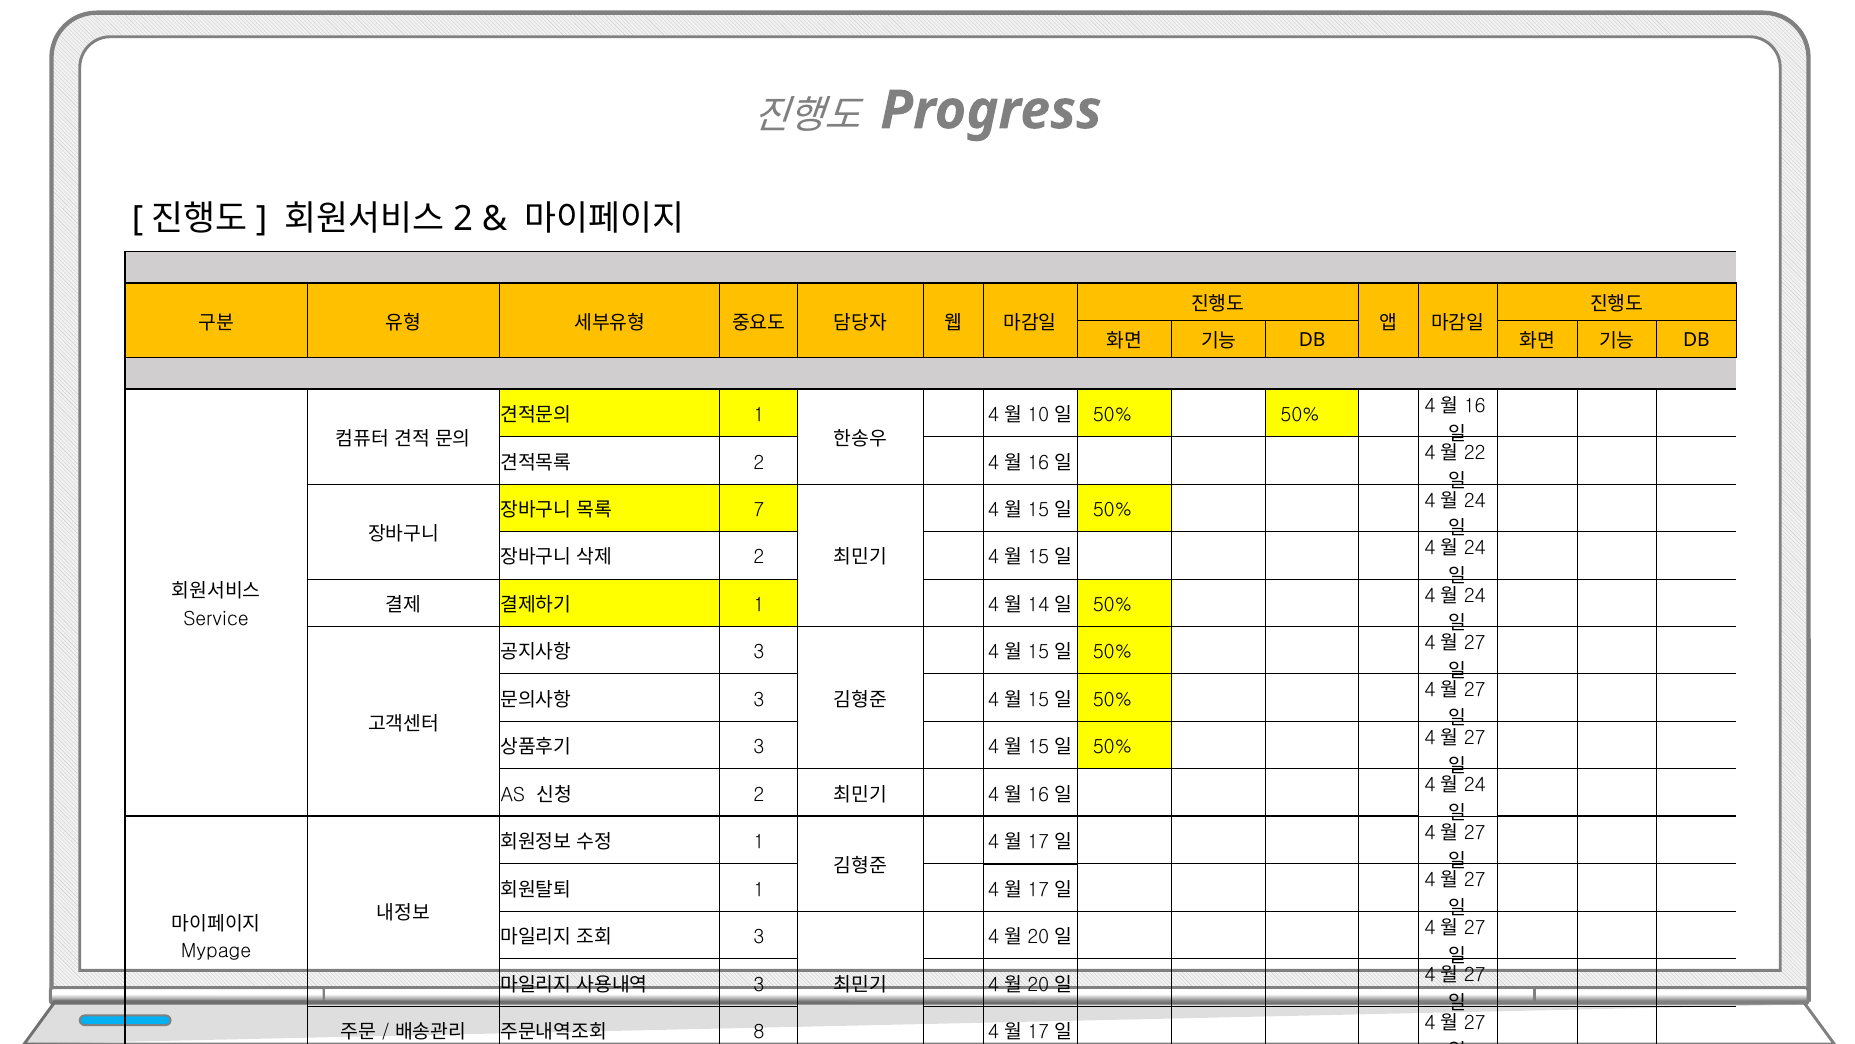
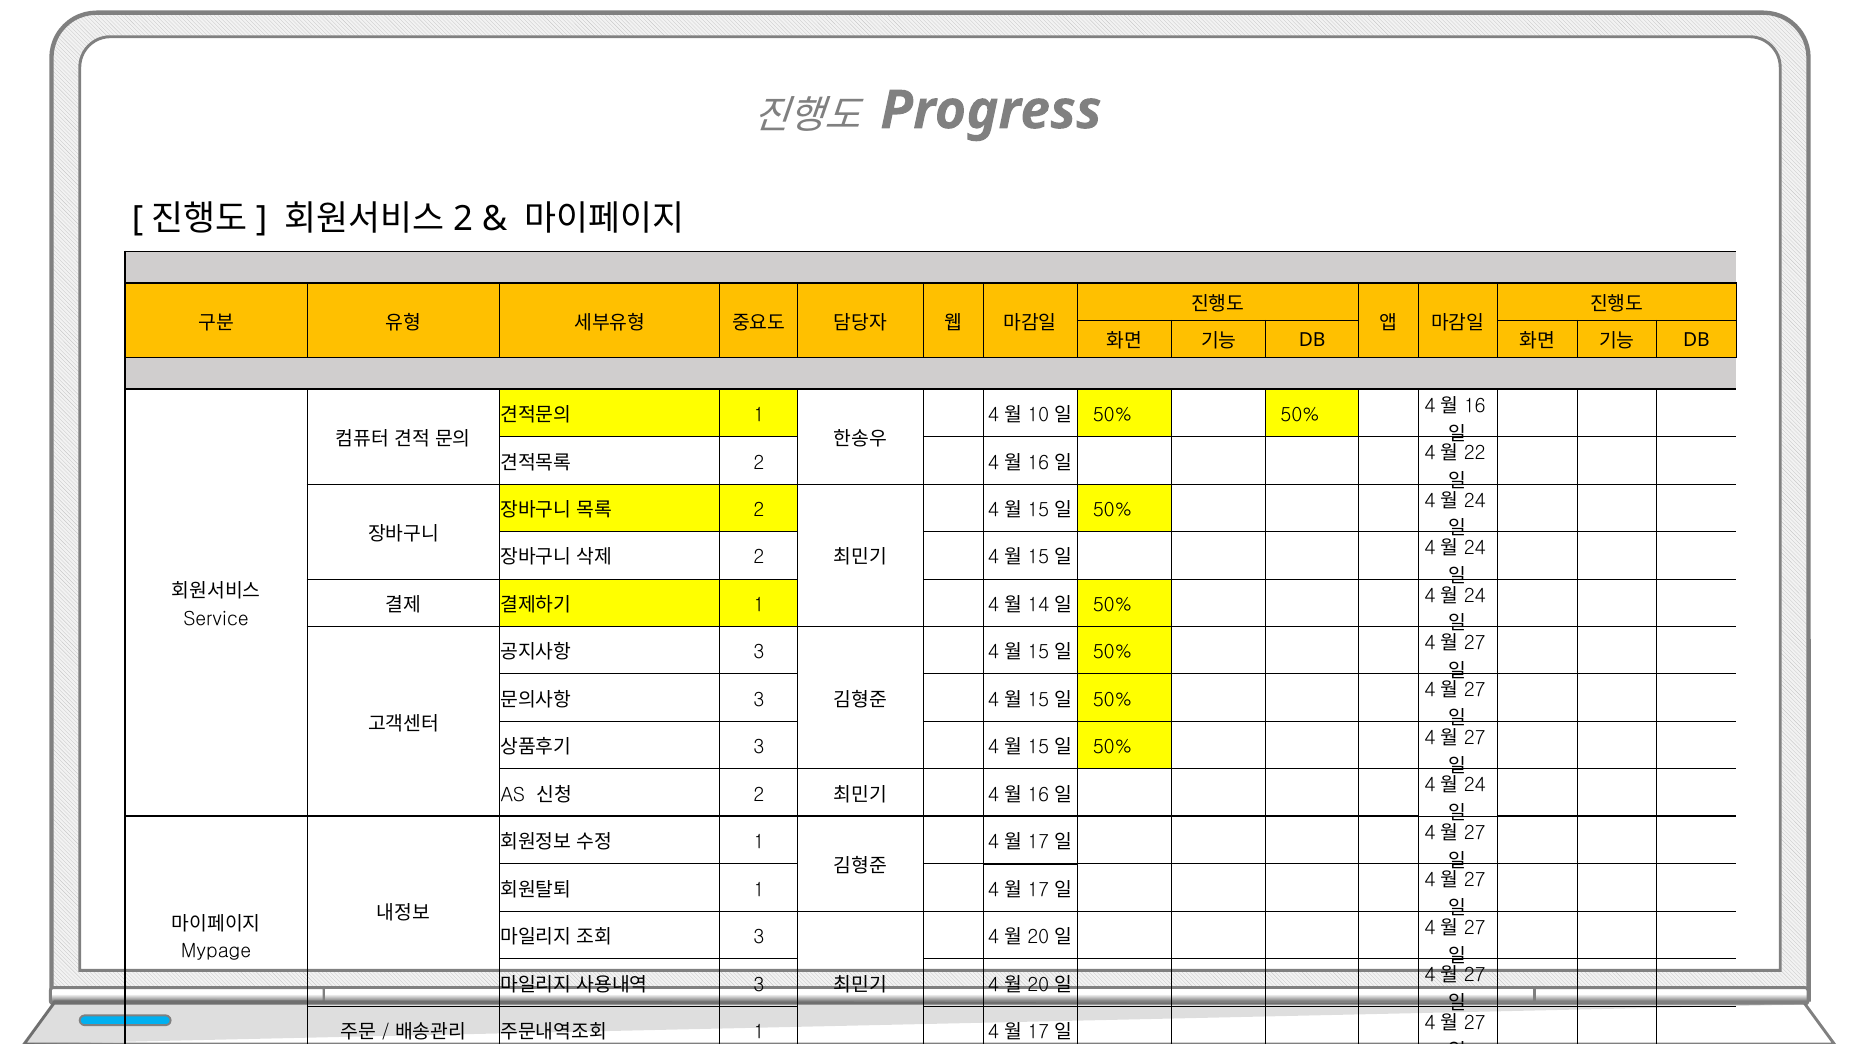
7 at (759, 510): 7 -> 2
8 at (759, 1032): 8 -> 1
